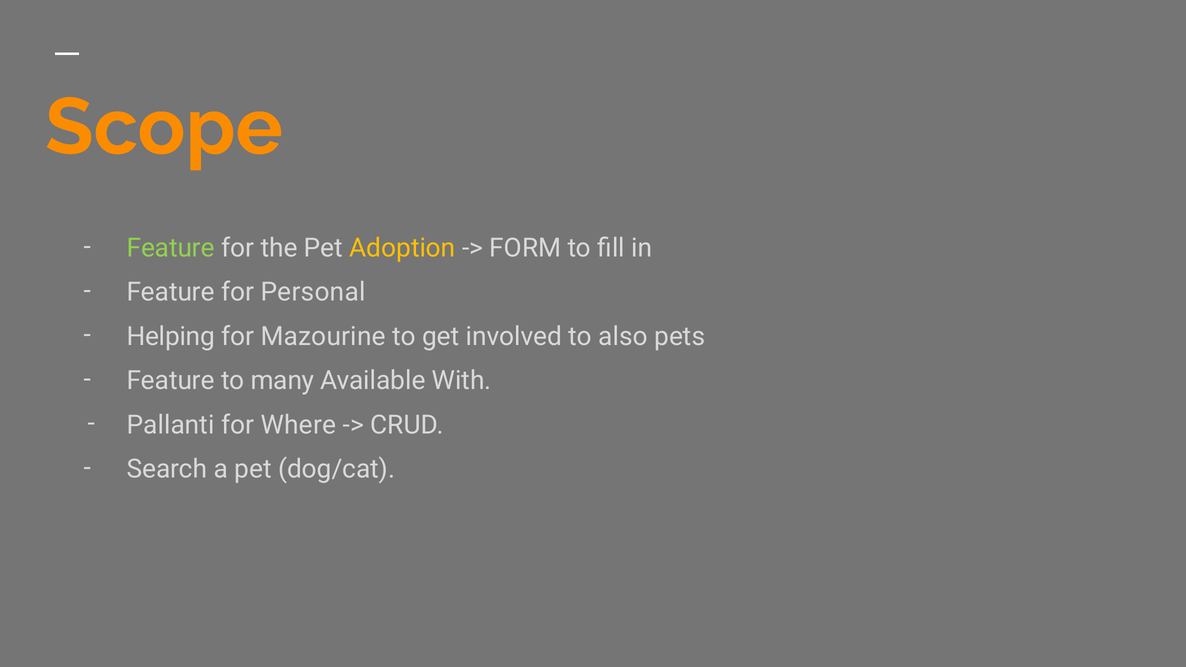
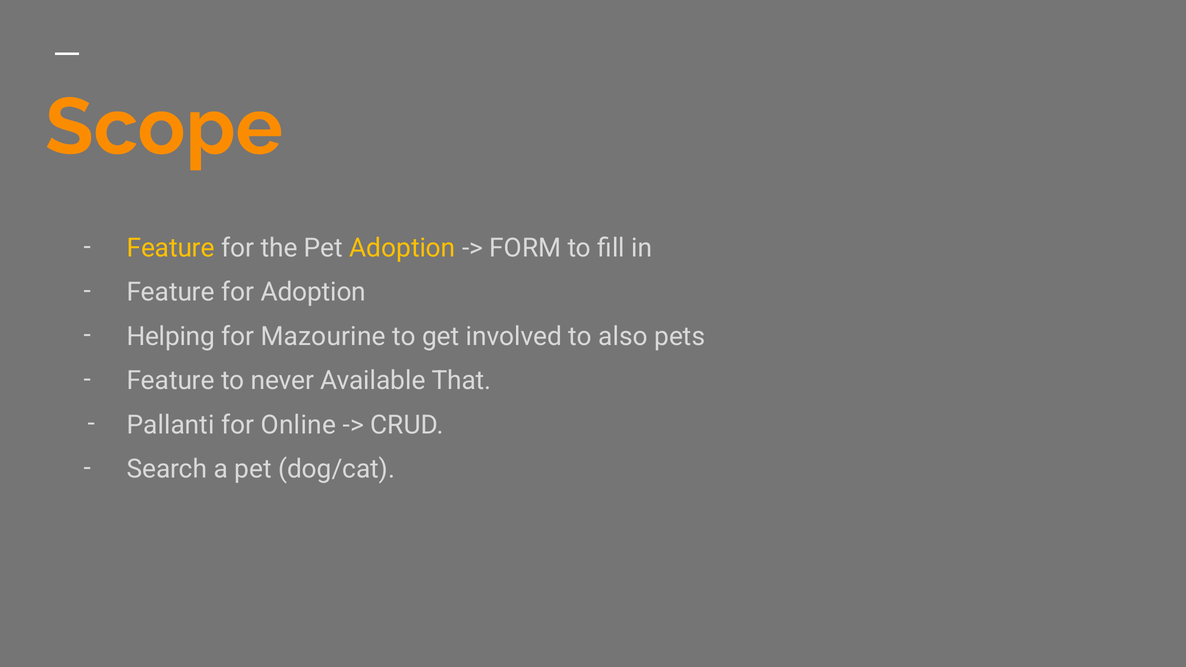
Feature at (171, 248) colour: light green -> yellow
for Personal: Personal -> Adoption
many: many -> never
With: With -> That
Where: Where -> Online
